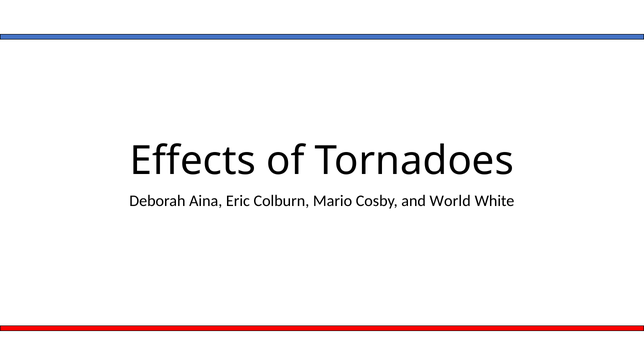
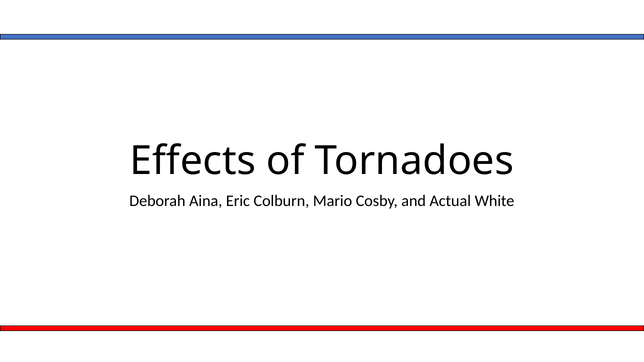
World: World -> Actual
